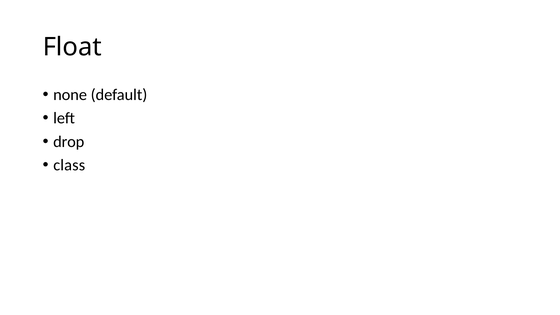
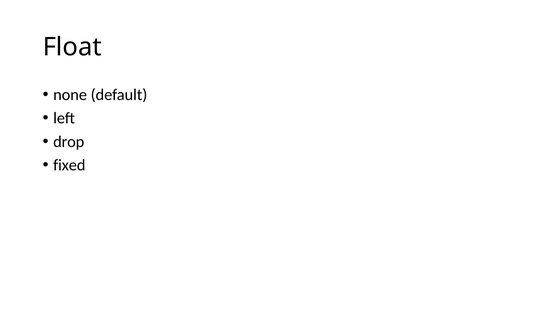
class: class -> fixed
